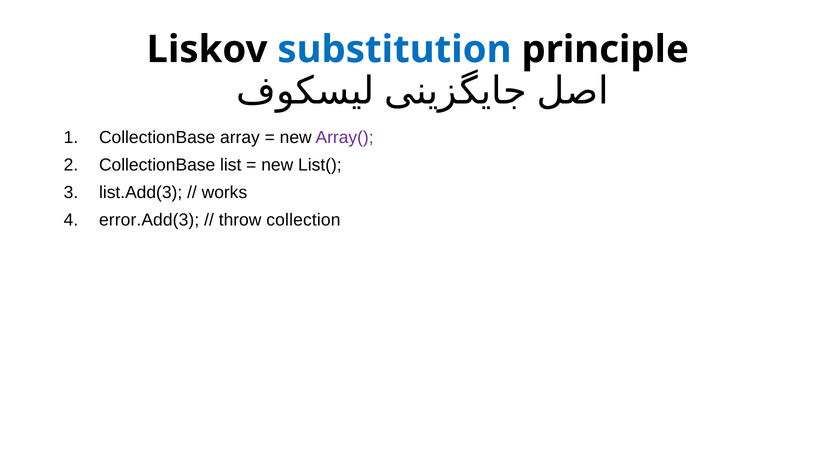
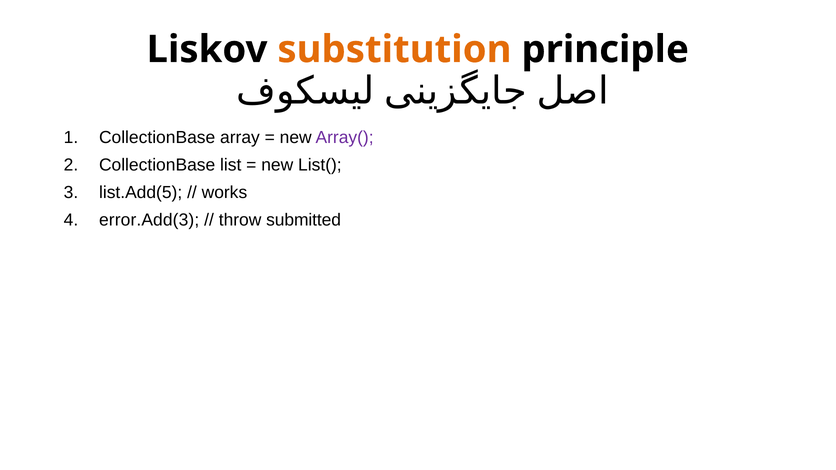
substitution colour: blue -> orange
list.Add(3: list.Add(3 -> list.Add(5
collection: collection -> submitted
